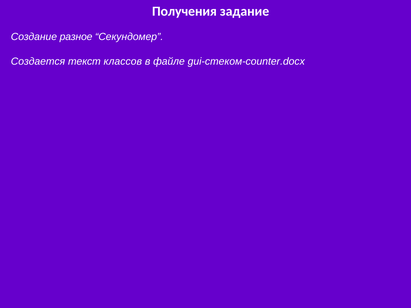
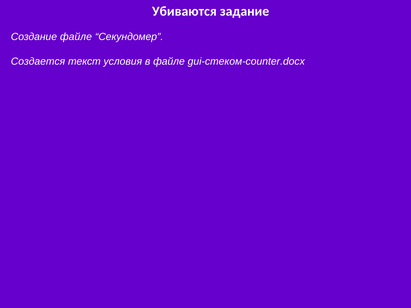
Получения: Получения -> Убиваются
Создание разное: разное -> файле
классов: классов -> условия
